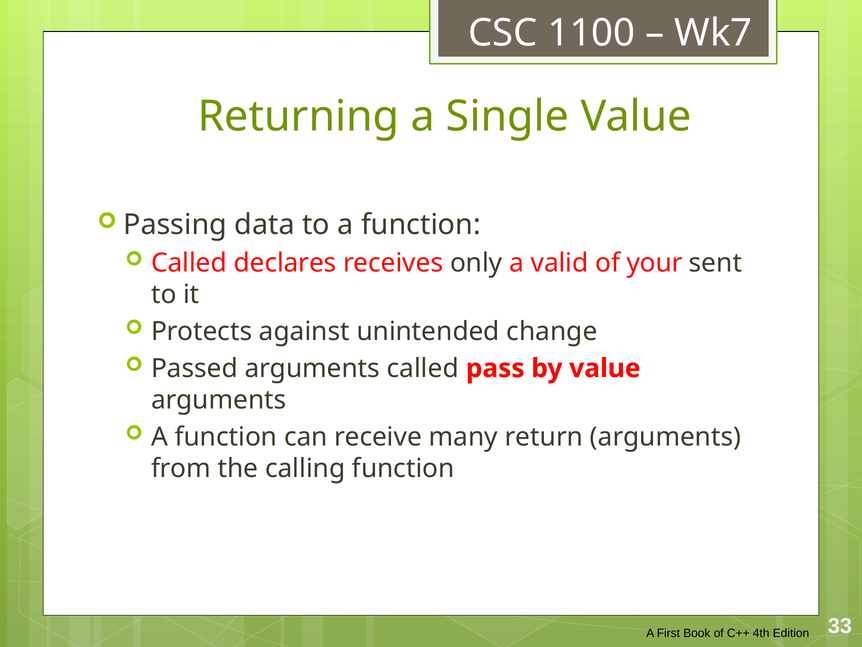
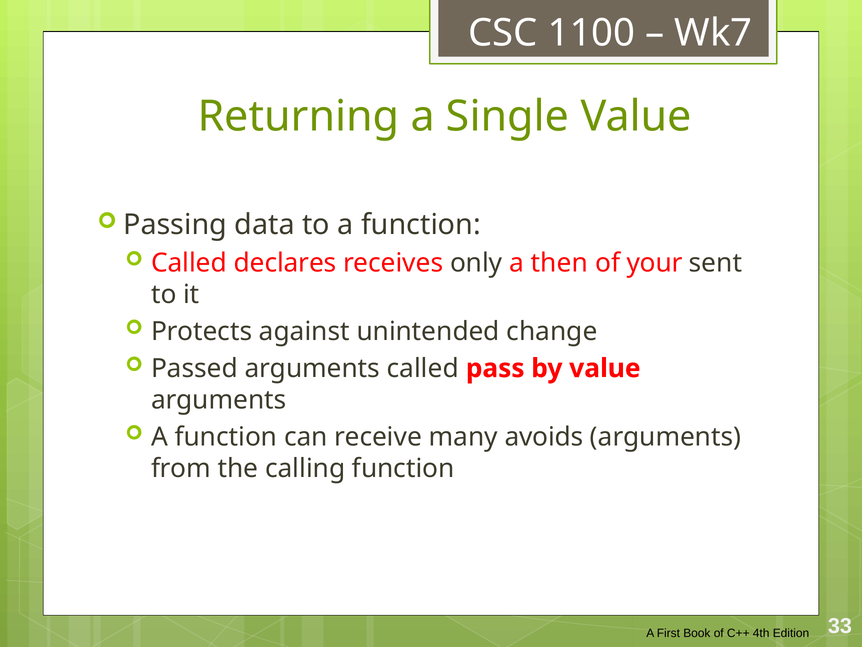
valid: valid -> then
return: return -> avoids
